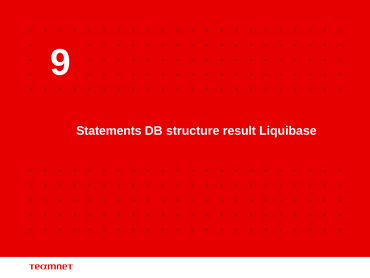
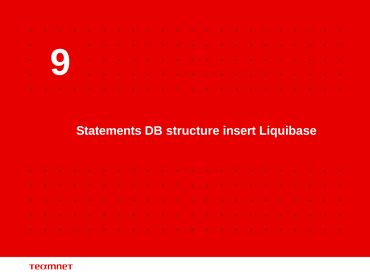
result: result -> insert
